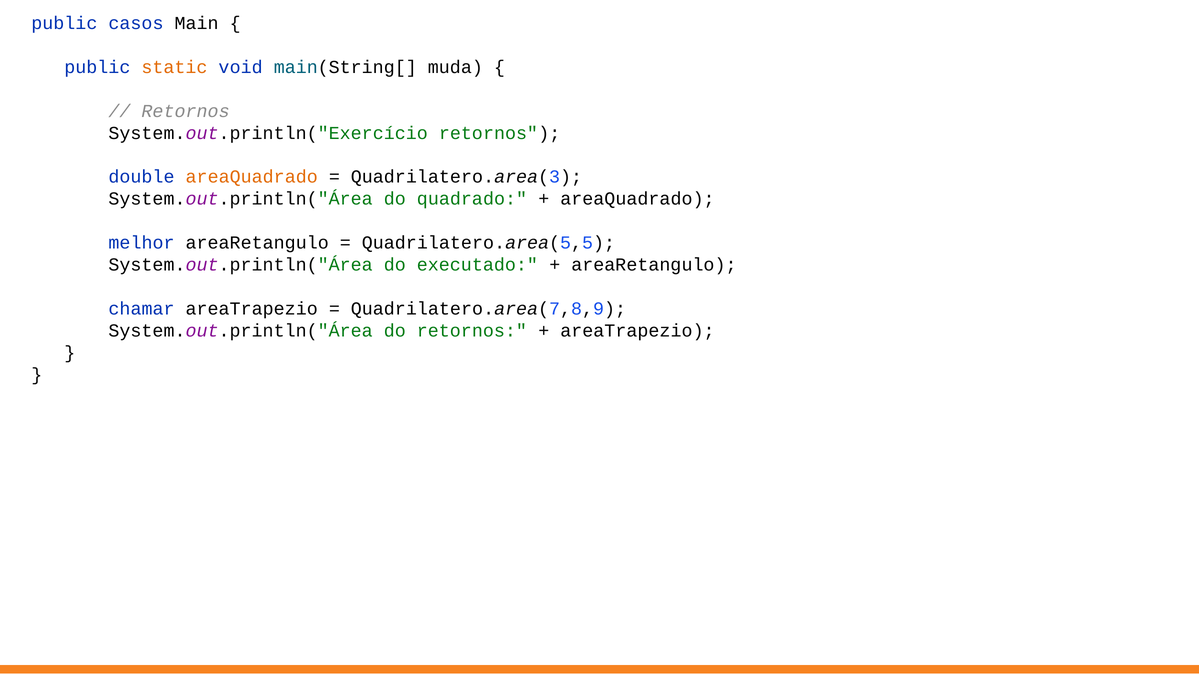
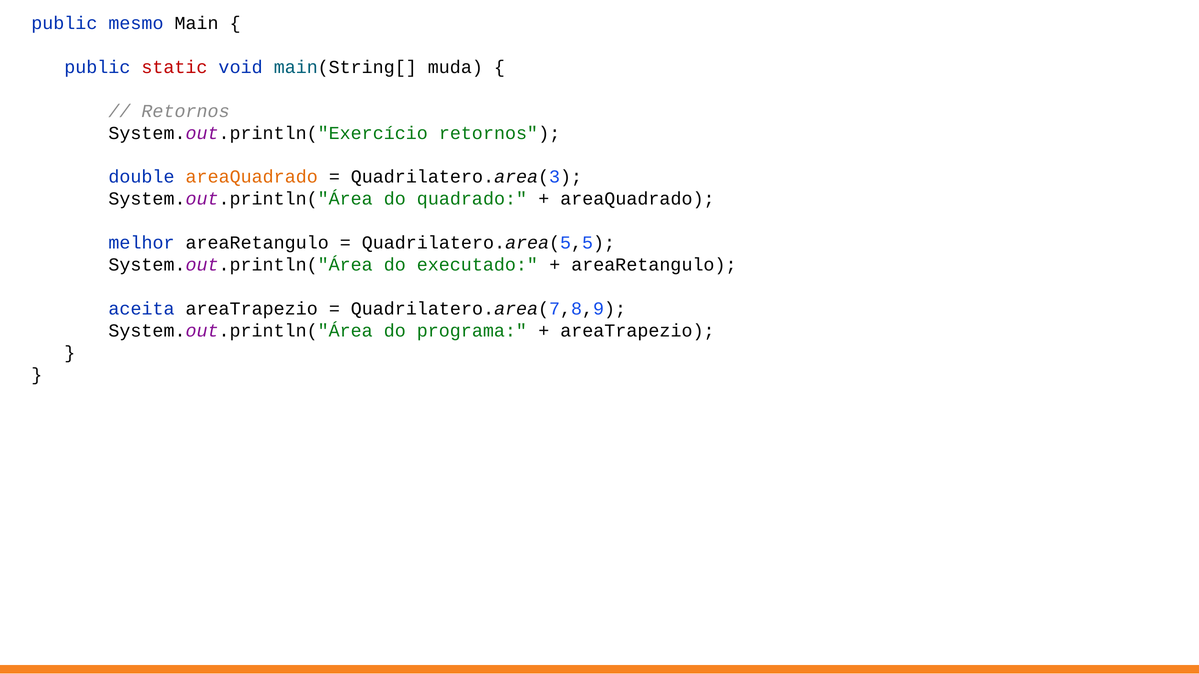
casos: casos -> mesmo
static colour: orange -> red
chamar: chamar -> aceita
do retornos: retornos -> programa
